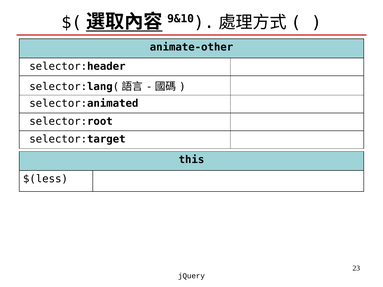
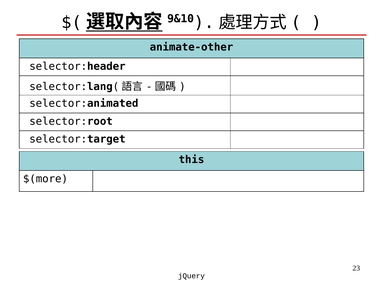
$(less: $(less -> $(more
